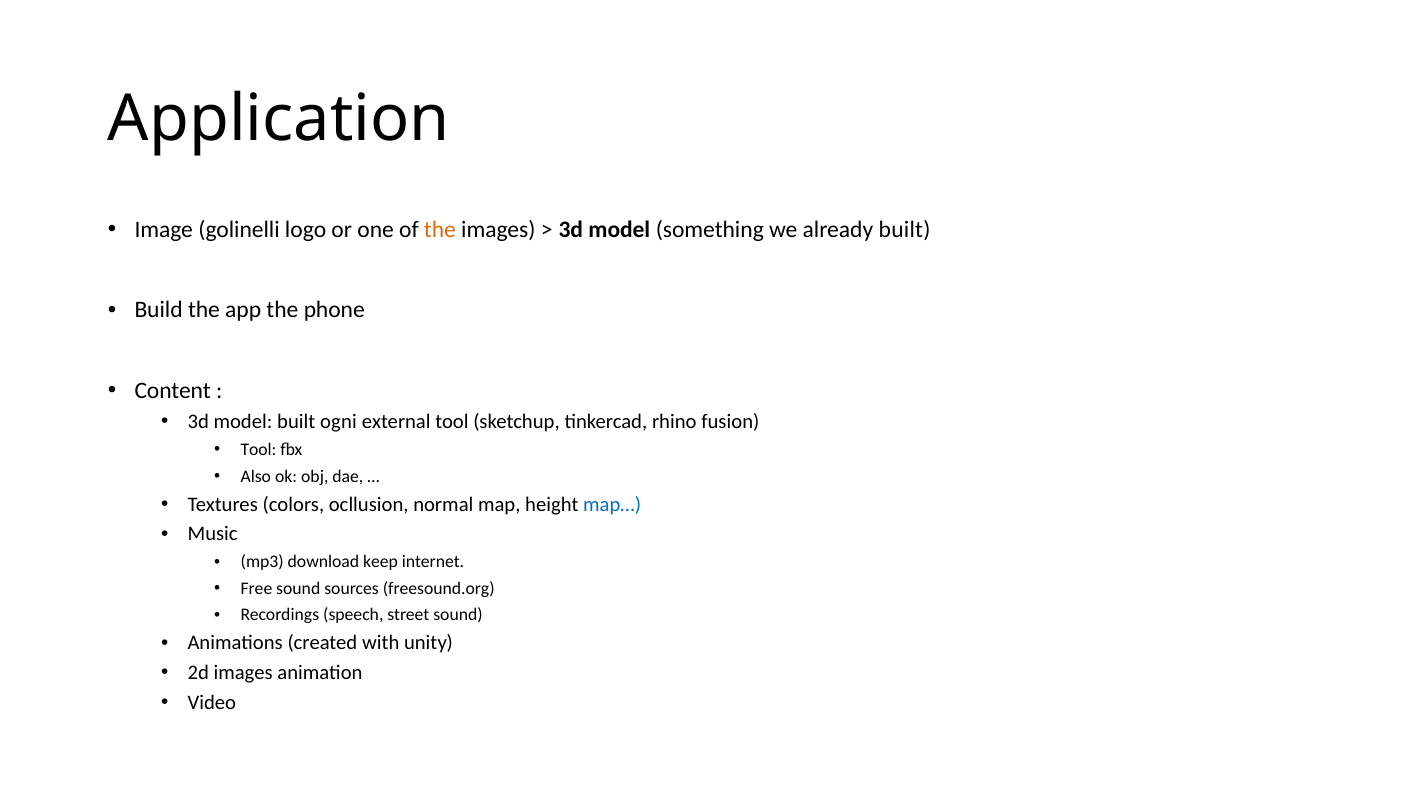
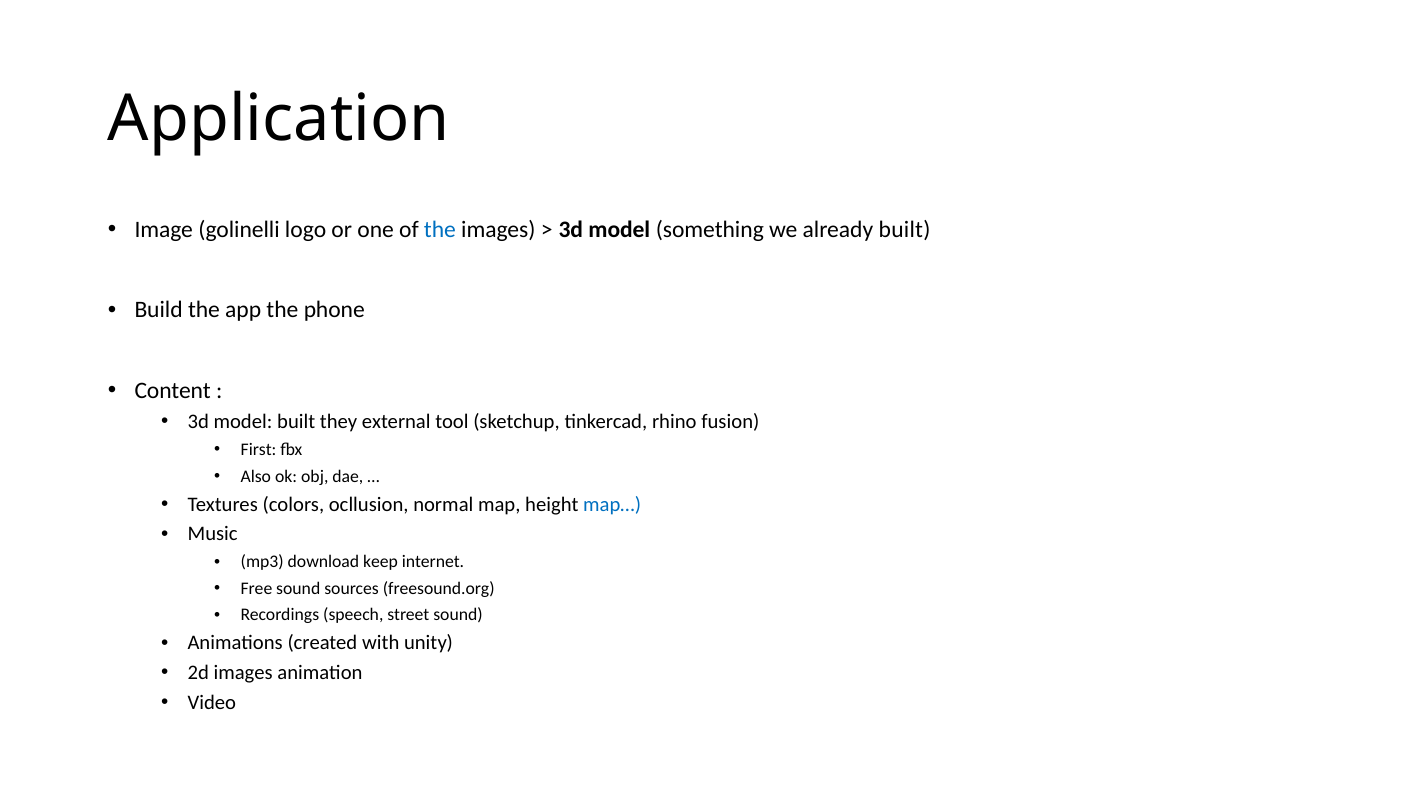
the at (440, 230) colour: orange -> blue
ogni: ogni -> they
Tool at (259, 450): Tool -> First
